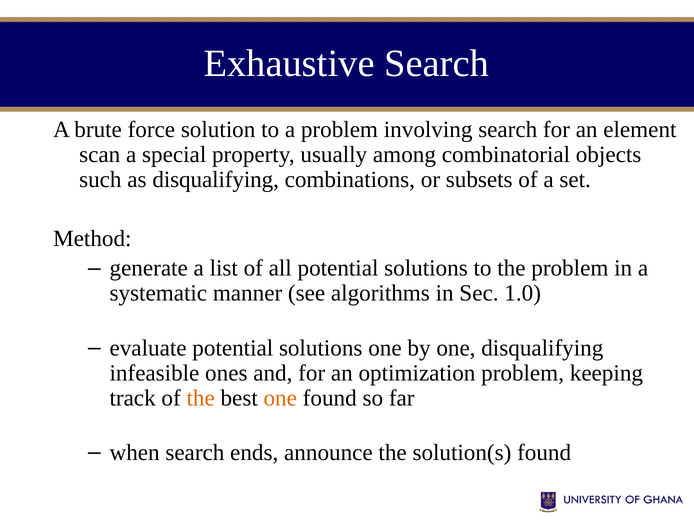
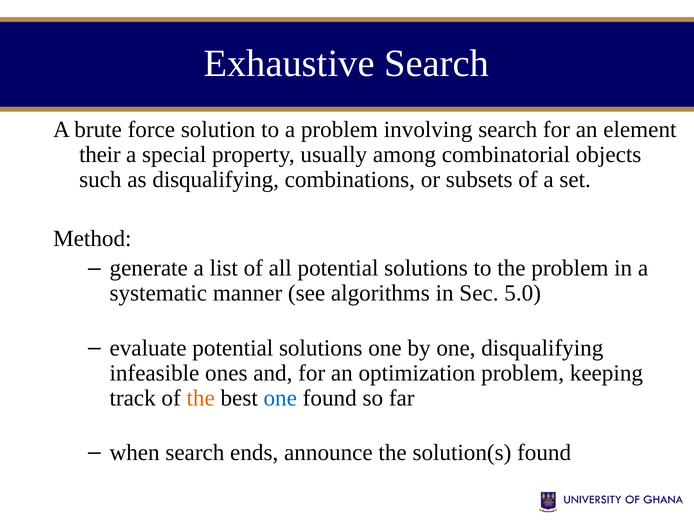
scan: scan -> their
1.0: 1.0 -> 5.0
one at (280, 398) colour: orange -> blue
